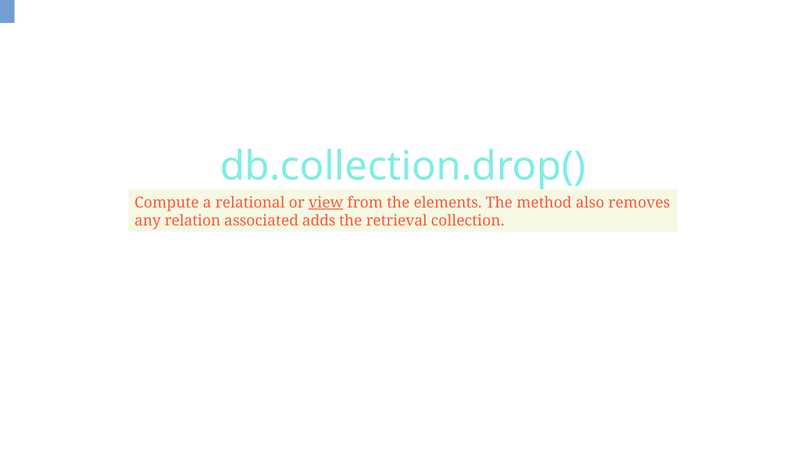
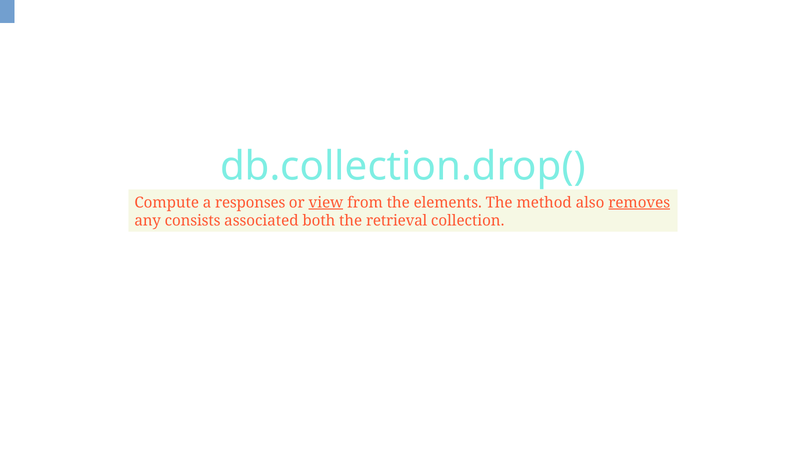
relational: relational -> responses
removes underline: none -> present
relation: relation -> consists
adds: adds -> both
